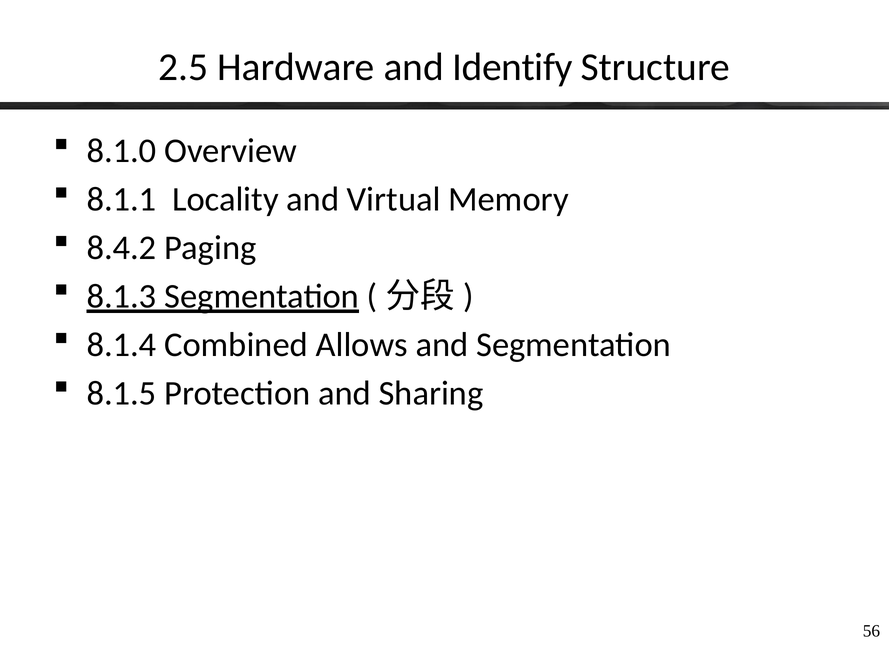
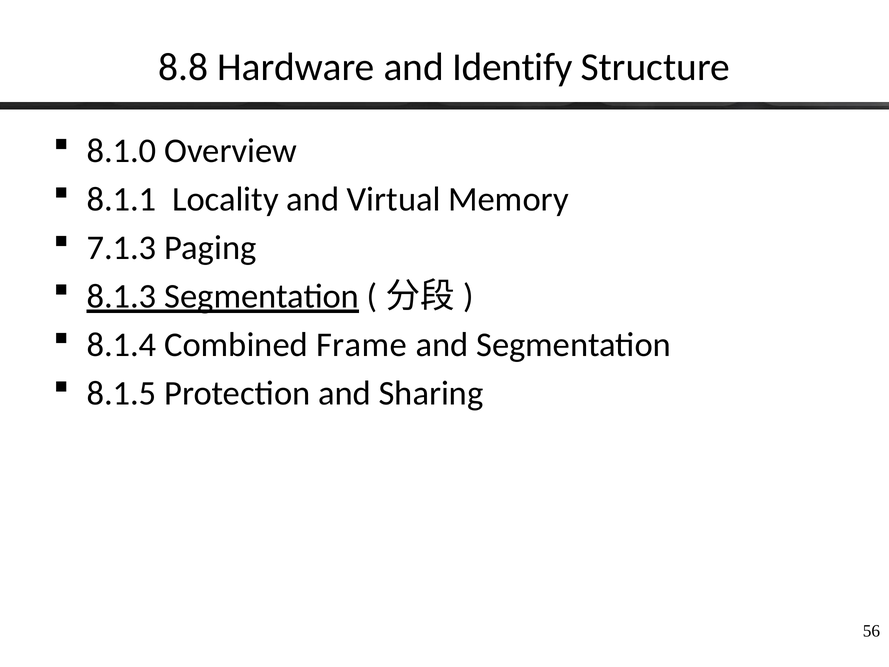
2.5: 2.5 -> 8.8
8.4.2: 8.4.2 -> 7.1.3
Allows: Allows -> Frame
